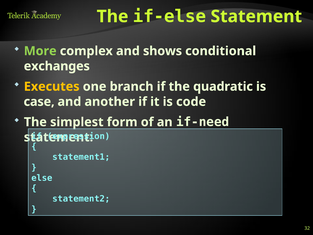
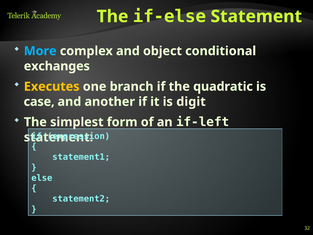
More colour: light green -> light blue
shows: shows -> object
code: code -> digit
if-need: if-need -> if-left
